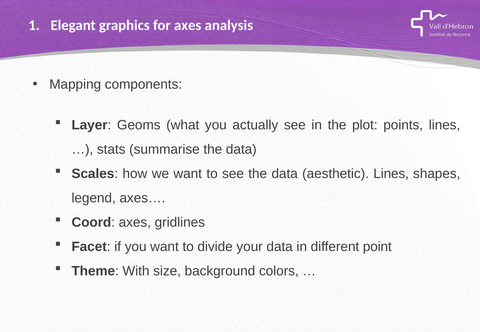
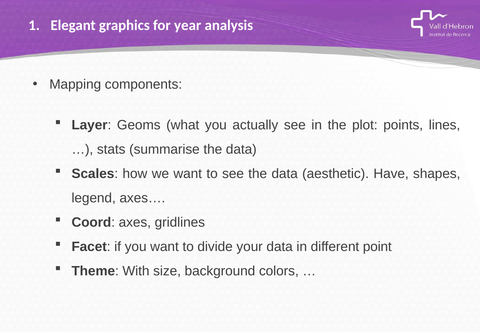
for axes: axes -> year
aesthetic Lines: Lines -> Have
